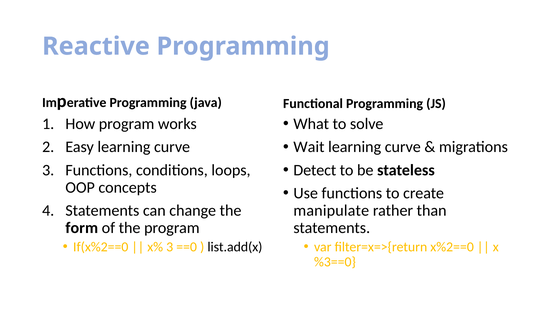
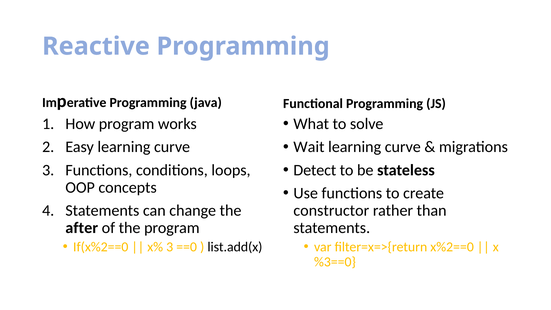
manipulate: manipulate -> constructor
form: form -> after
